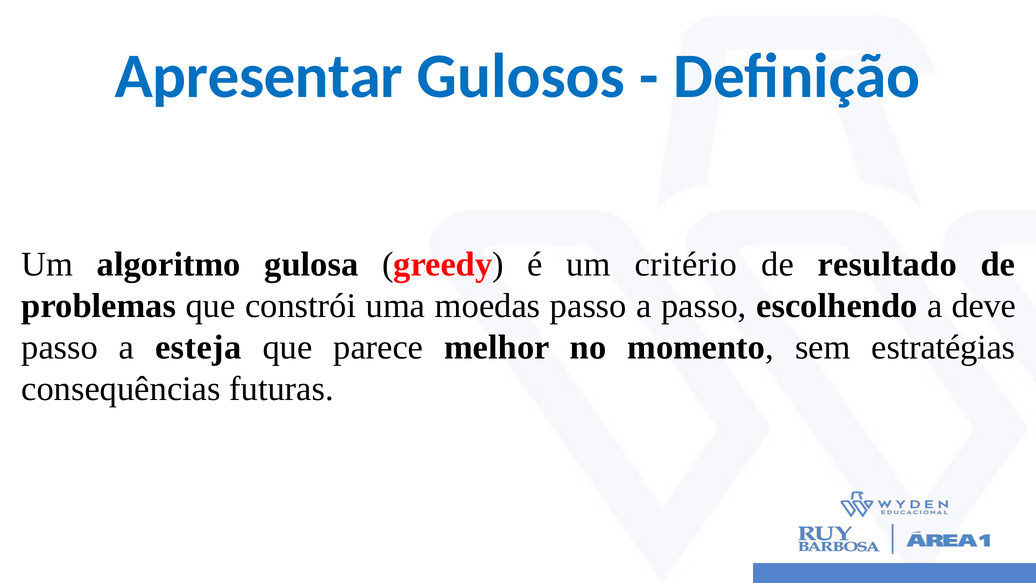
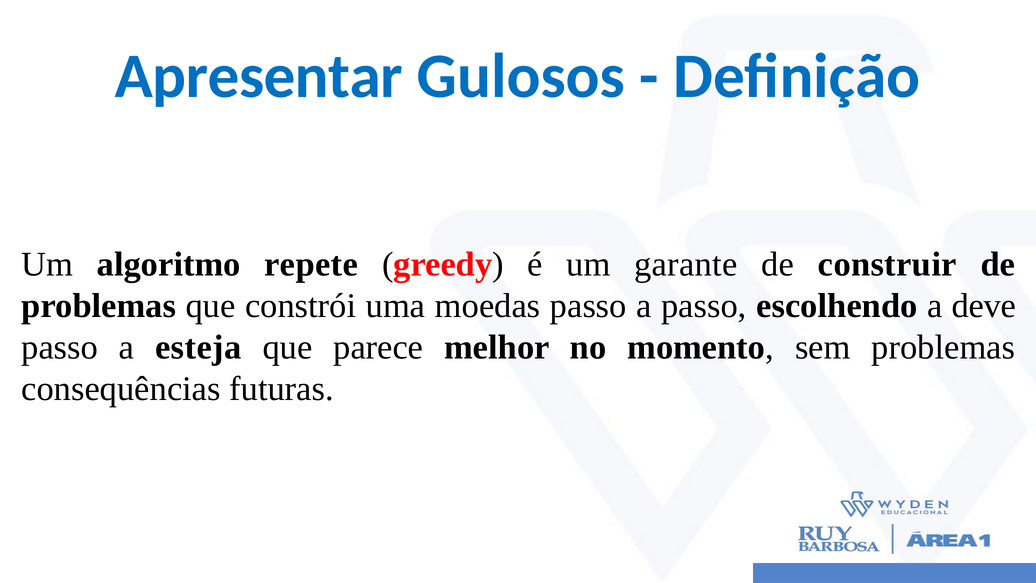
gulosa: gulosa -> repete
critério: critério -> garante
resultado: resultado -> construir
sem estratégias: estratégias -> problemas
